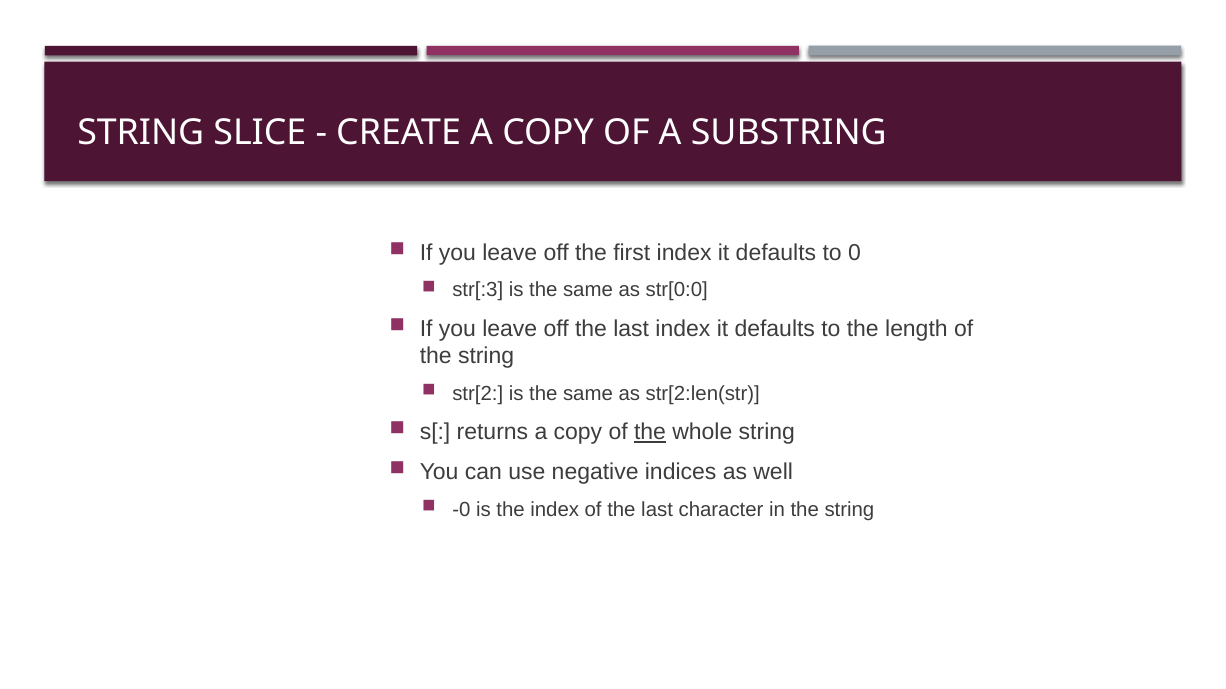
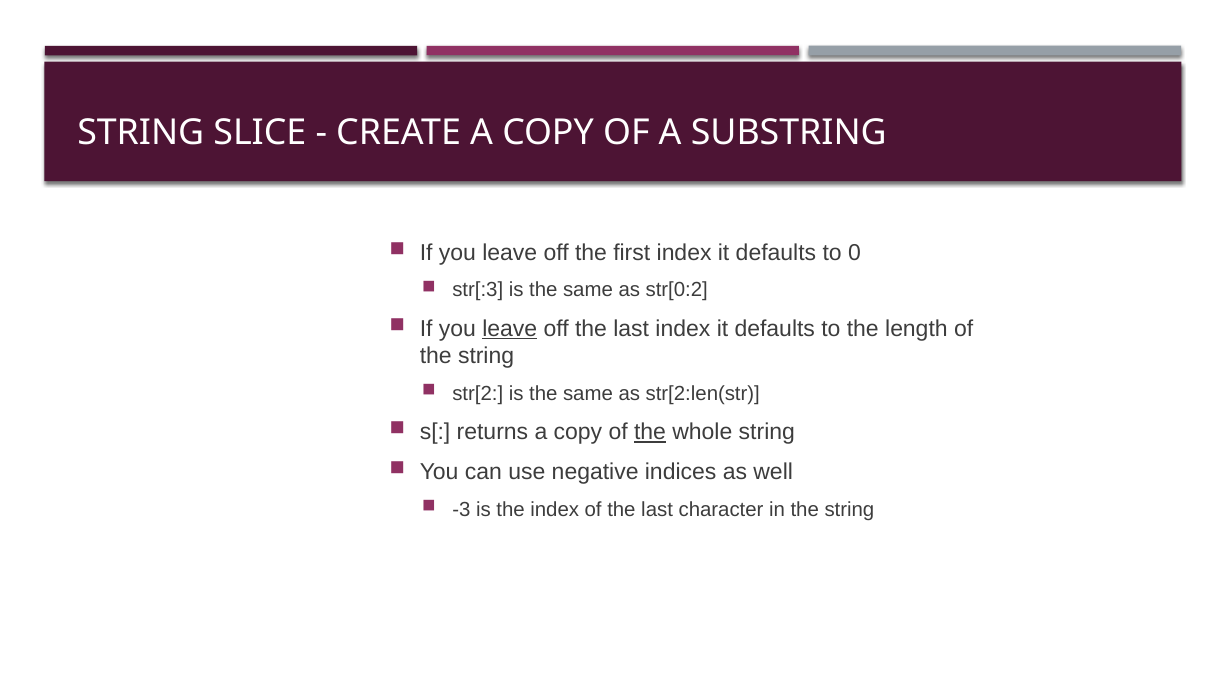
str[0:0: str[0:0 -> str[0:2
leave at (510, 329) underline: none -> present
-0: -0 -> -3
